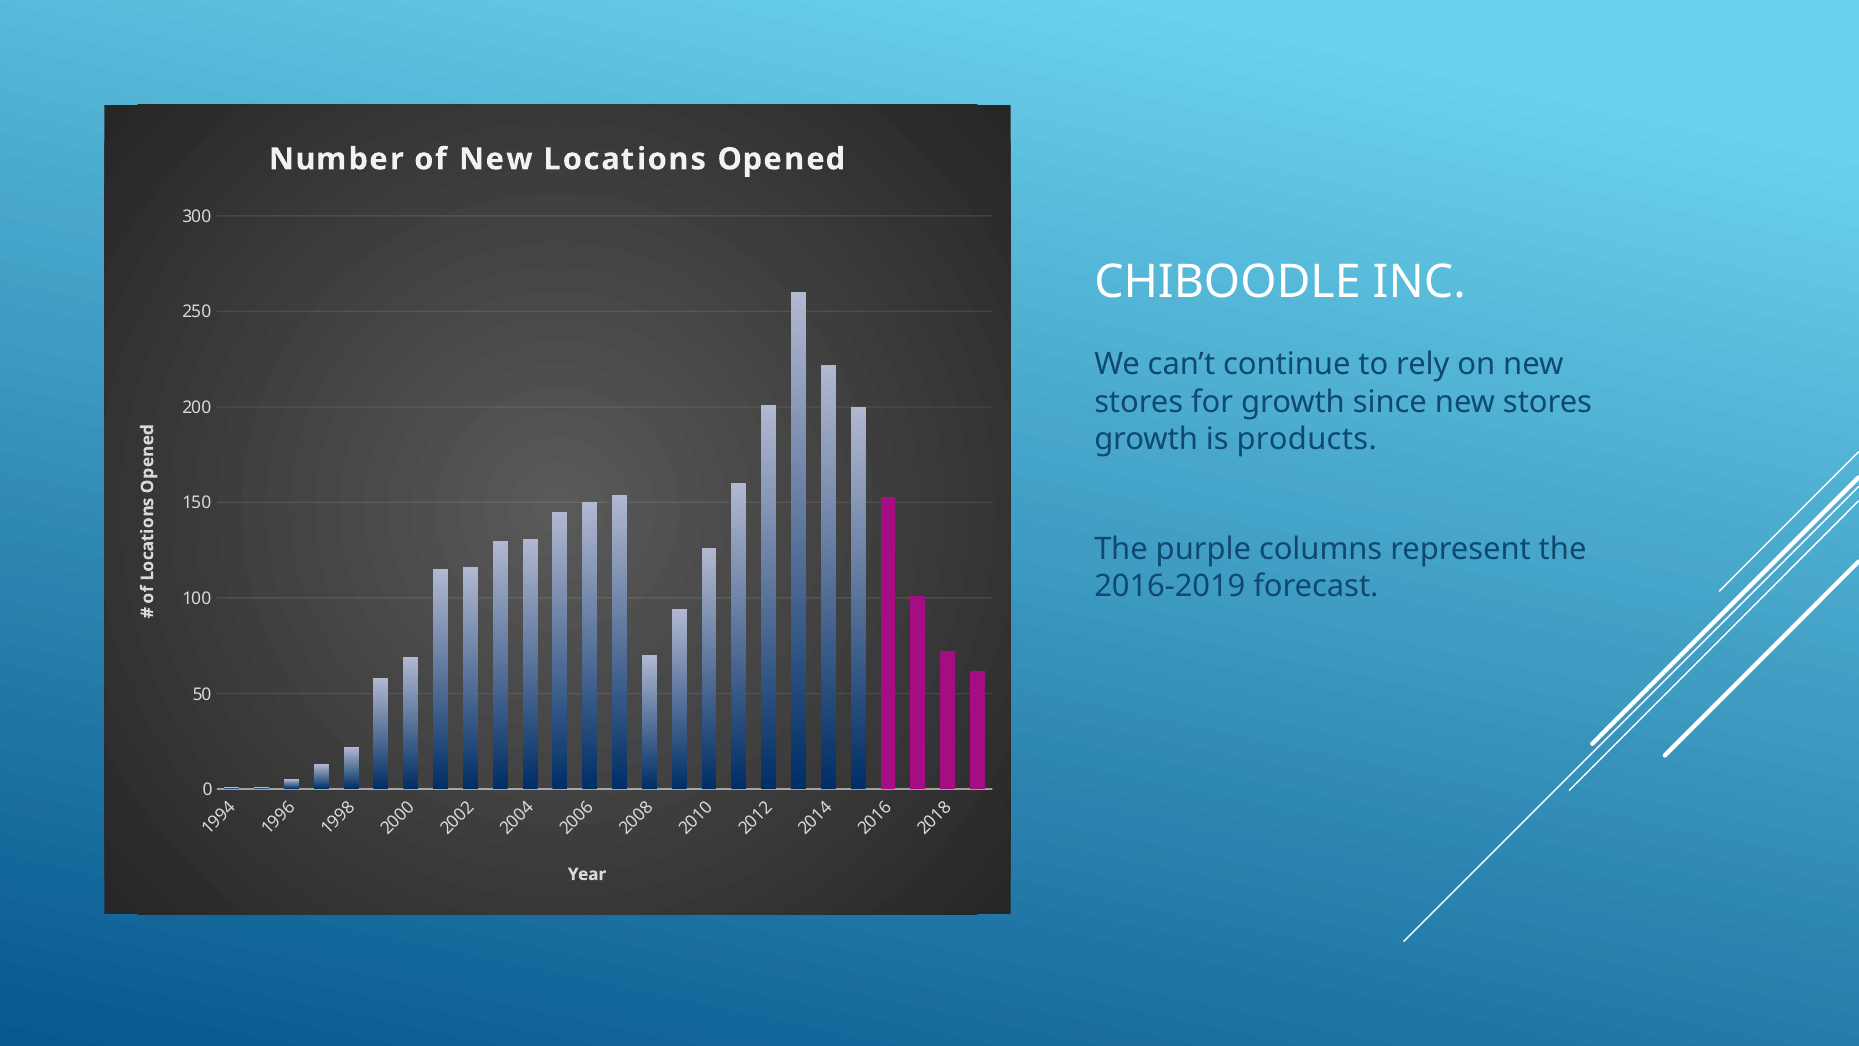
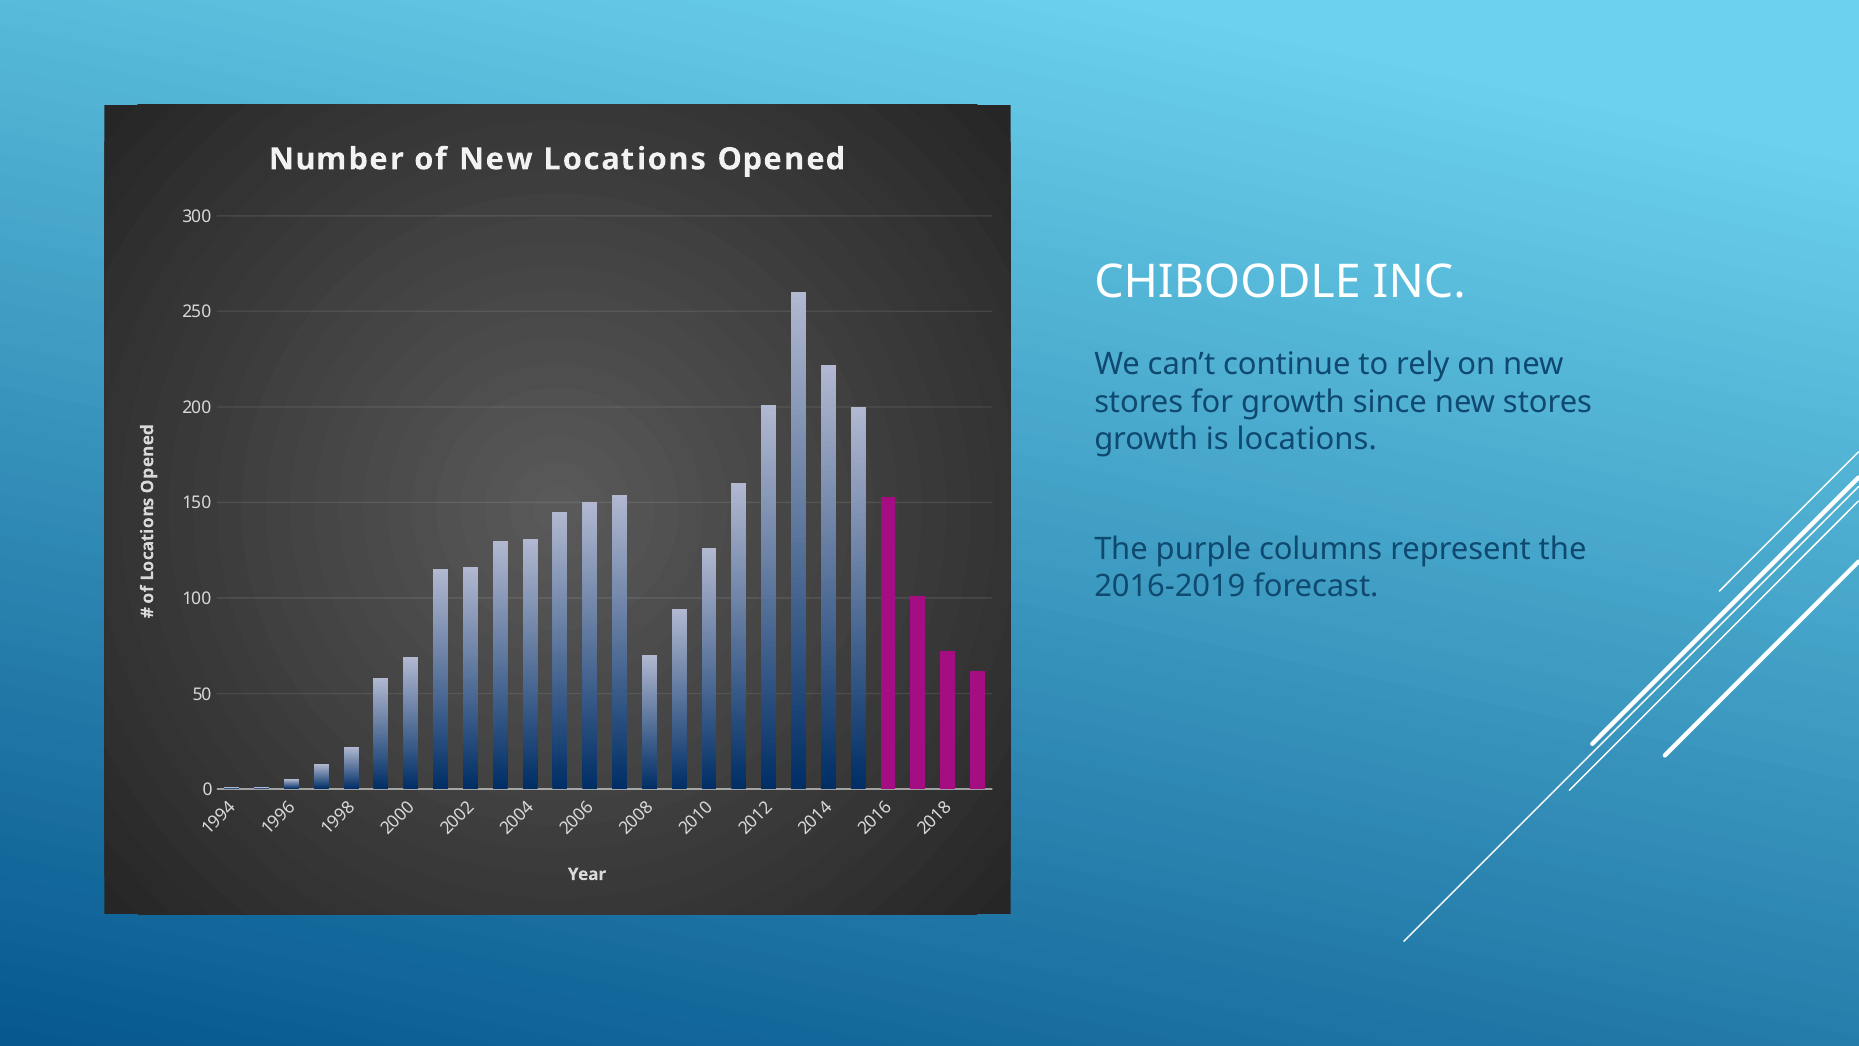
is products: products -> locations
